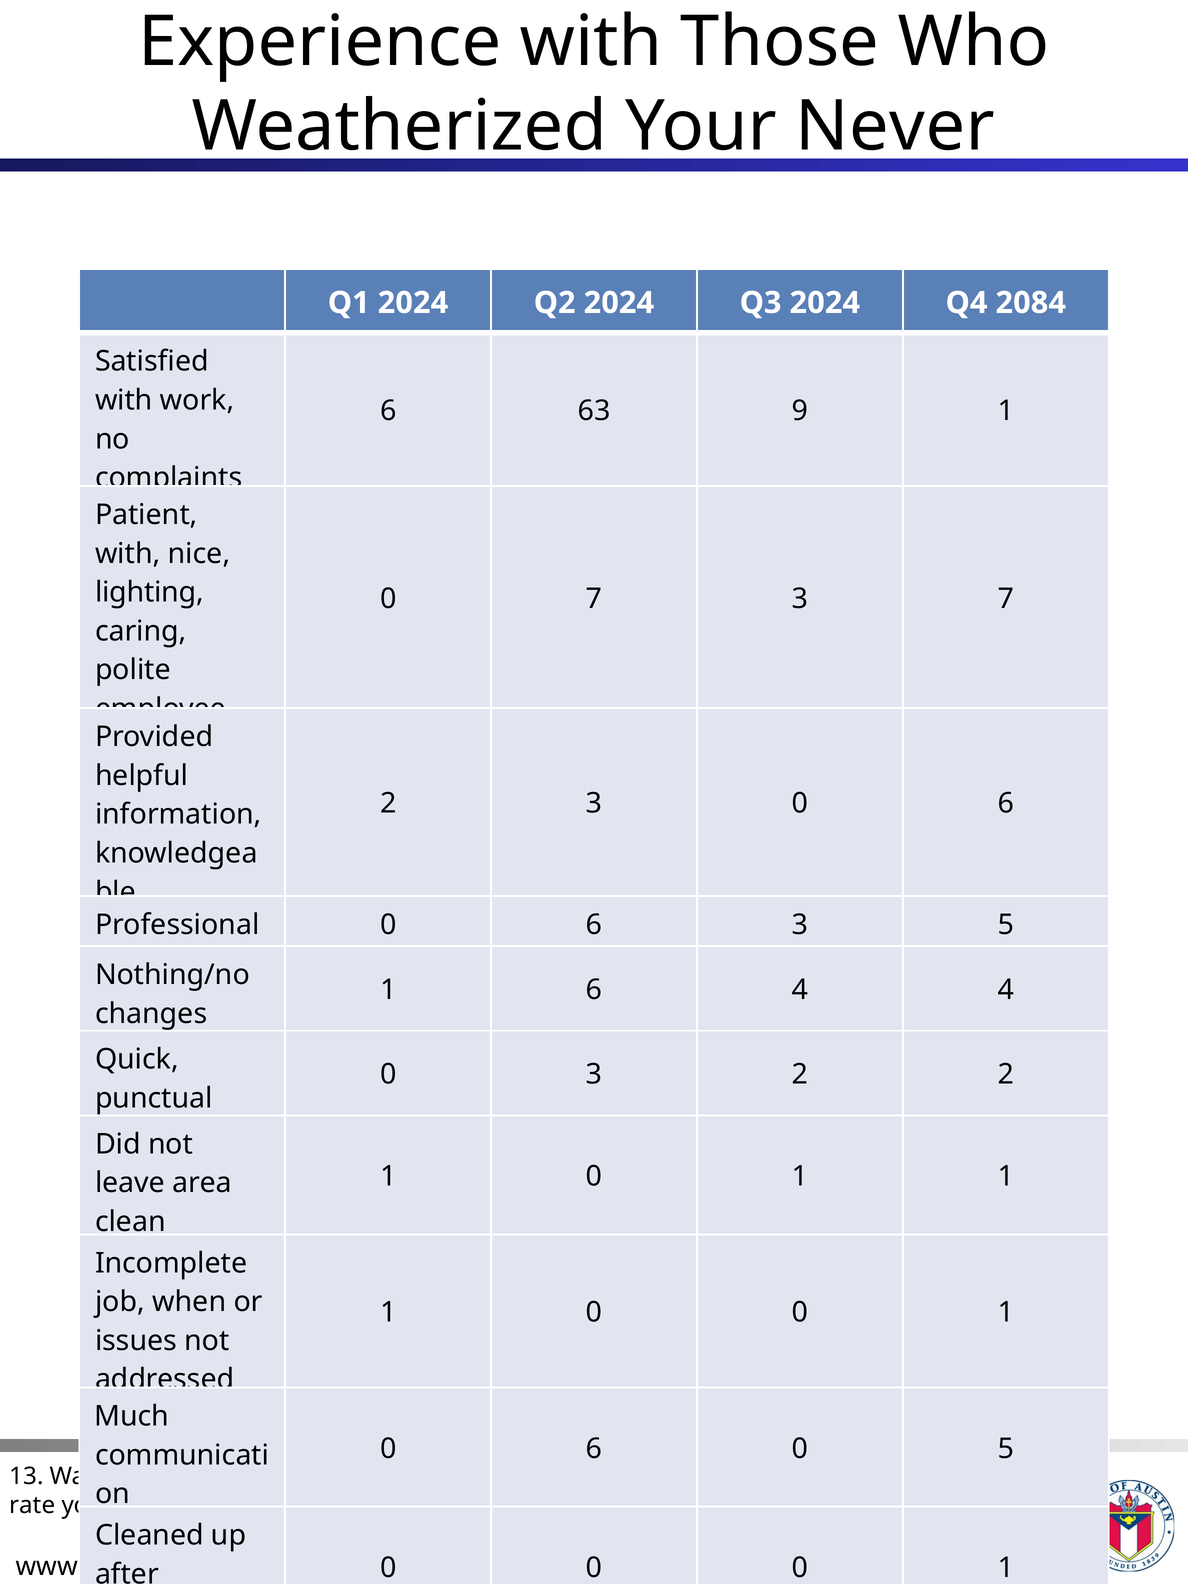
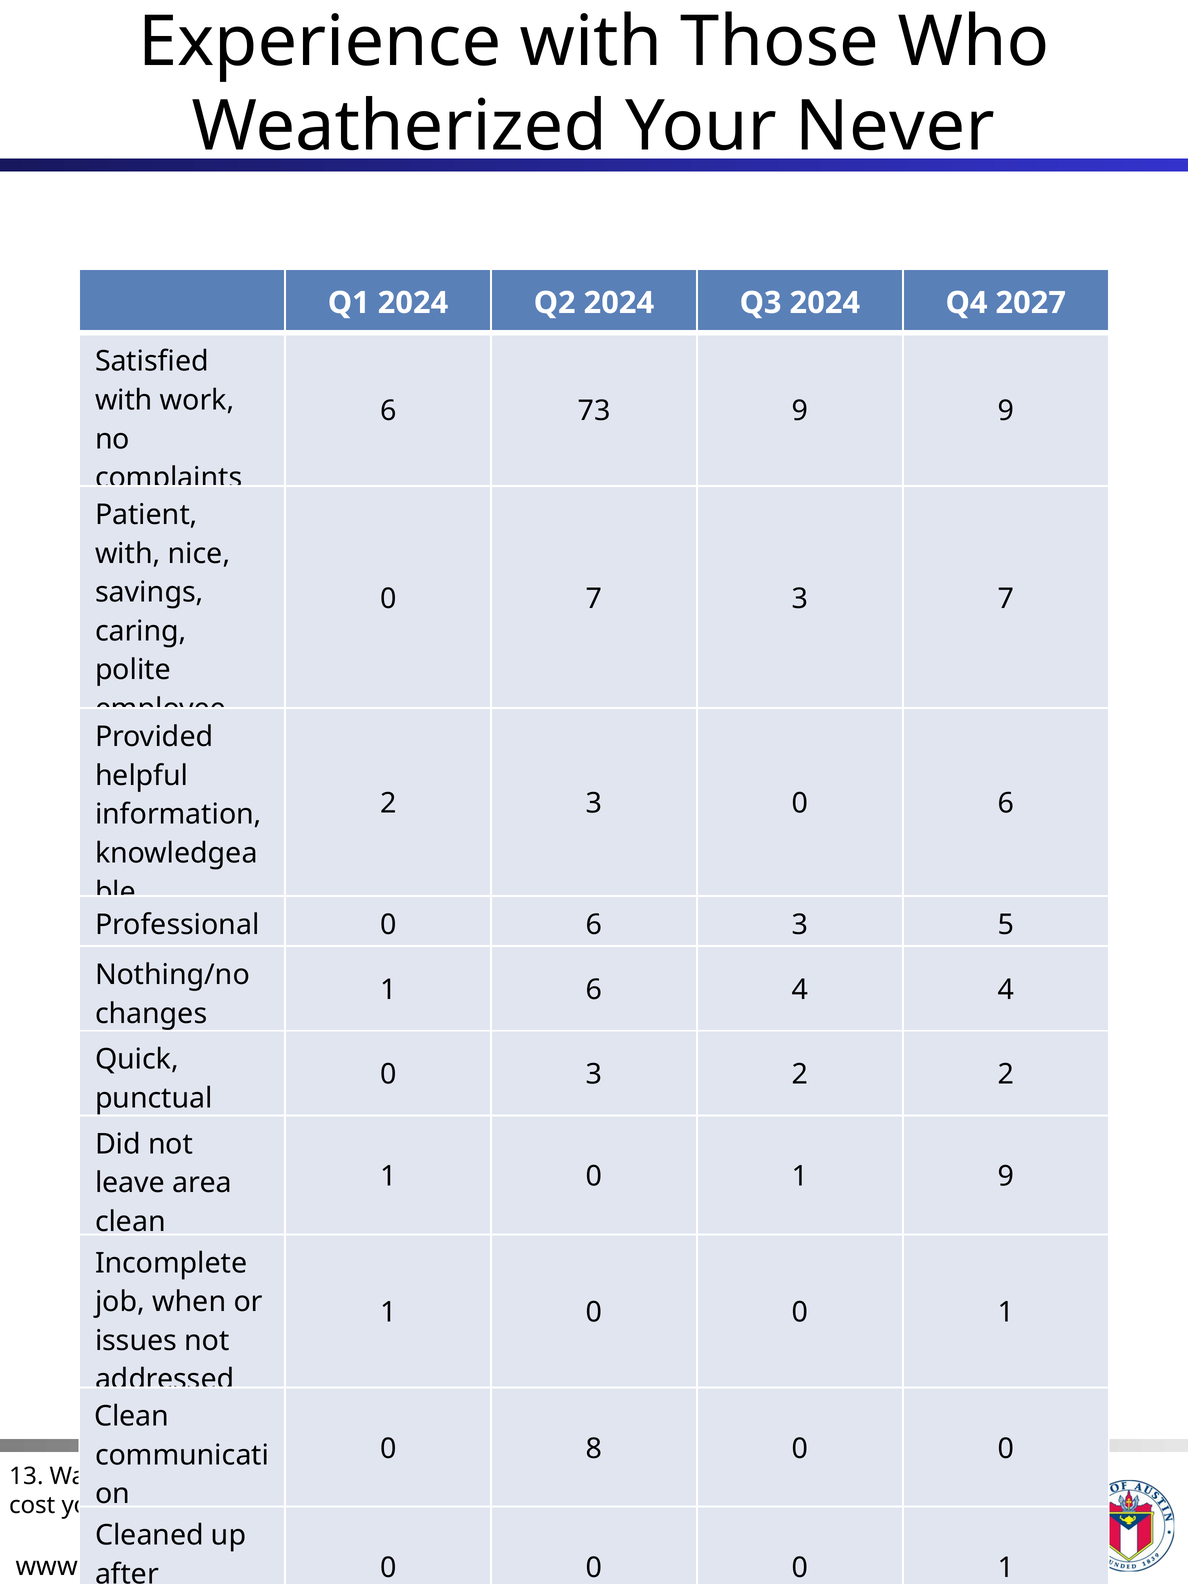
2084: 2084 -> 2027
63: 63 -> 73
9 1: 1 -> 9
lighting: lighting -> savings
1 1: 1 -> 9
Much at (132, 1416): Much -> Clean
6 at (594, 1449): 6 -> 8
5 at (1006, 1449): 5 -> 0
rate: rate -> cost
